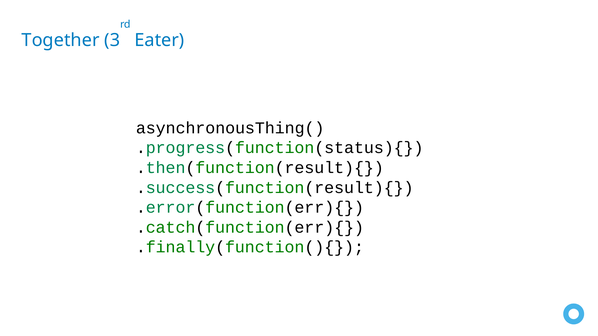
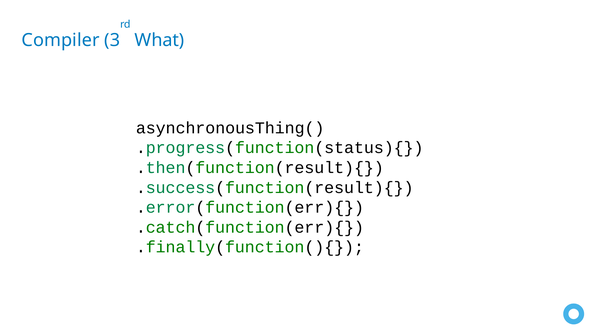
Together: Together -> Compiler
Eater: Eater -> What
